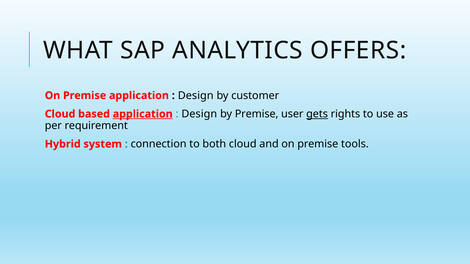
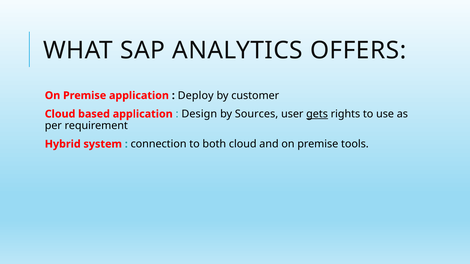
Design at (196, 96): Design -> Deploy
application at (143, 114) underline: present -> none
by Premise: Premise -> Sources
